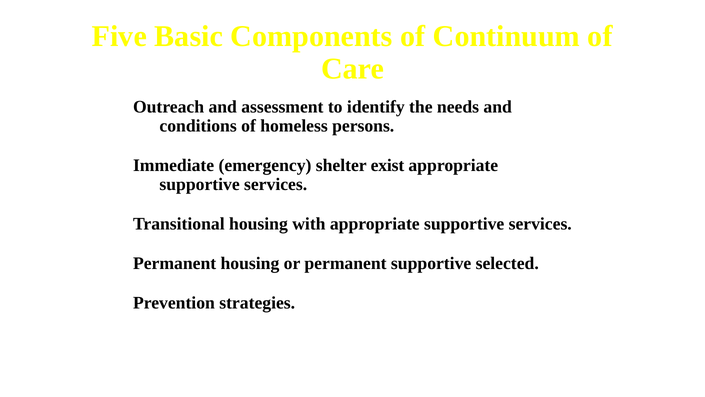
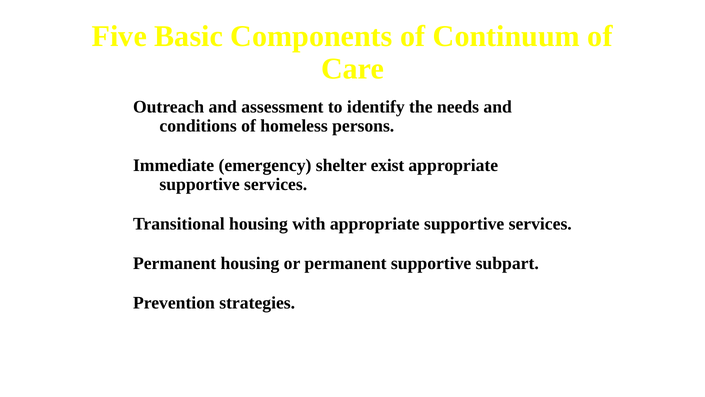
selected: selected -> subpart
